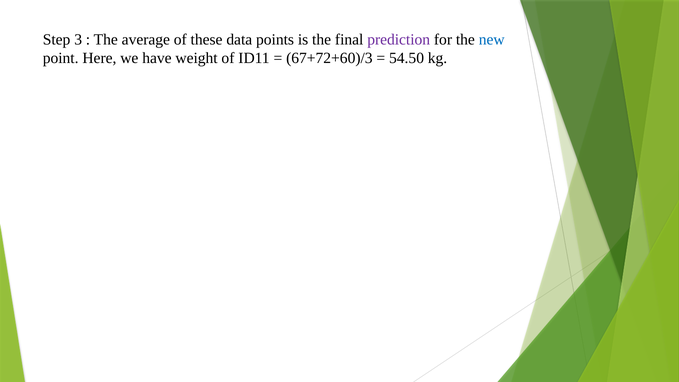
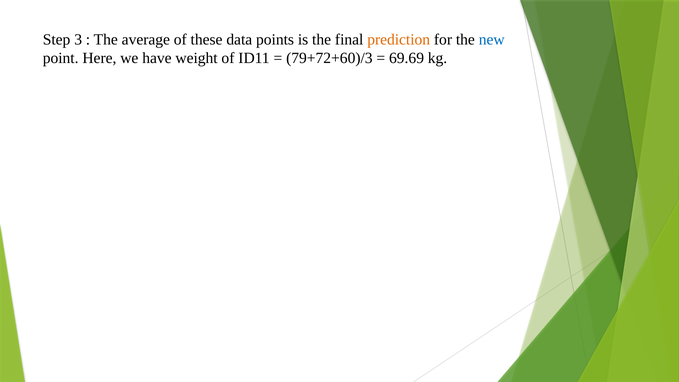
prediction colour: purple -> orange
67+72+60)/3: 67+72+60)/3 -> 79+72+60)/3
54.50: 54.50 -> 69.69
